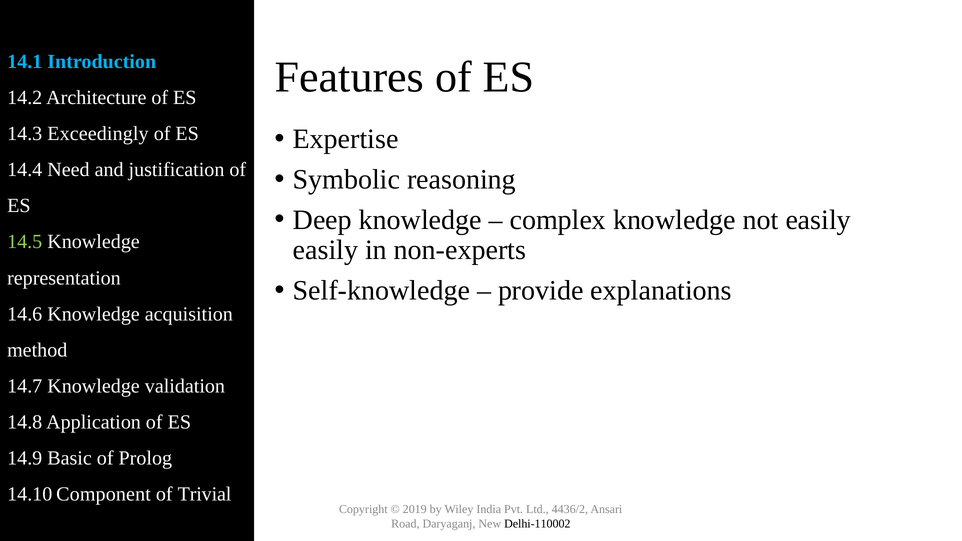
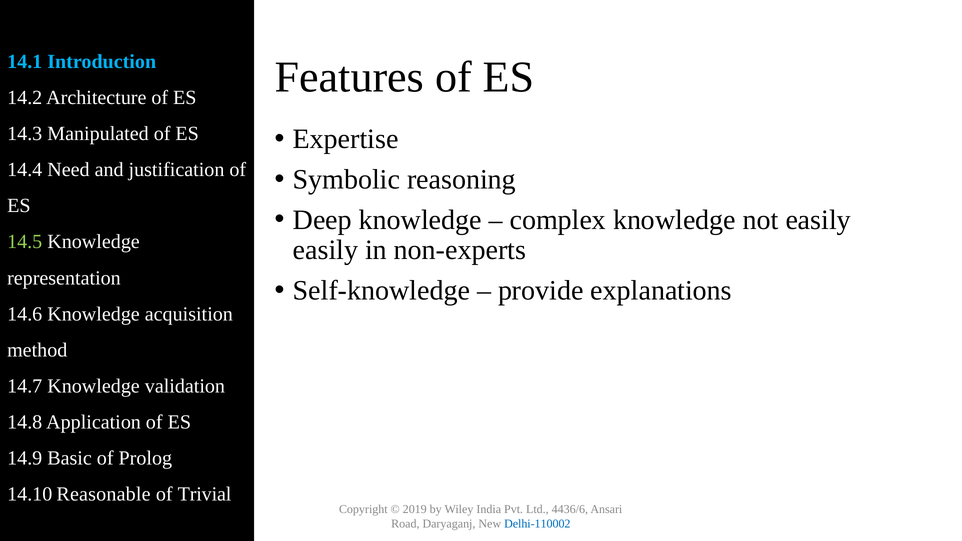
Exceedingly: Exceedingly -> Manipulated
Component: Component -> Reasonable
4436/2: 4436/2 -> 4436/6
Delhi-110002 colour: black -> blue
